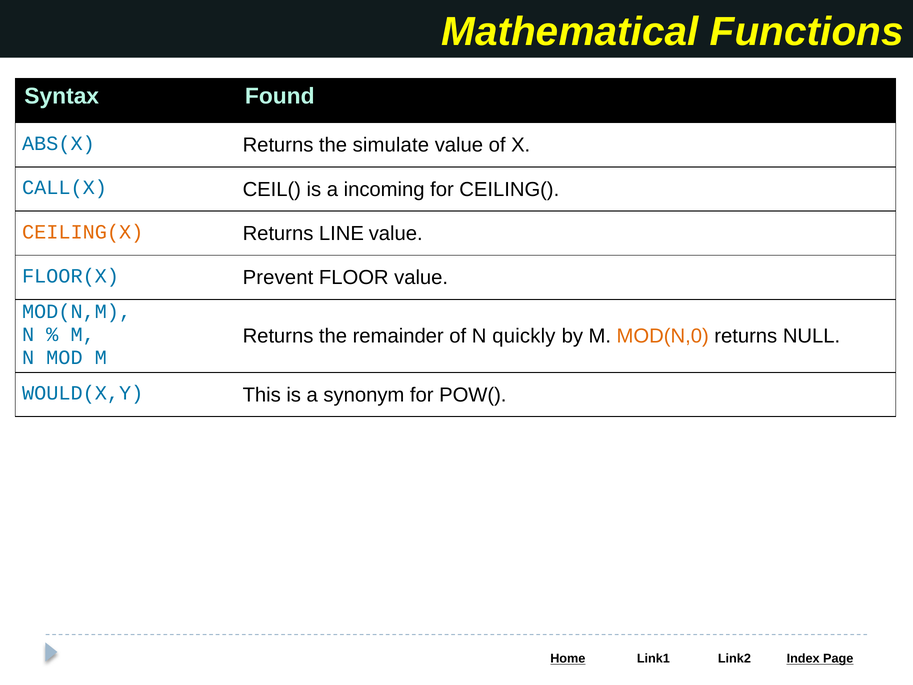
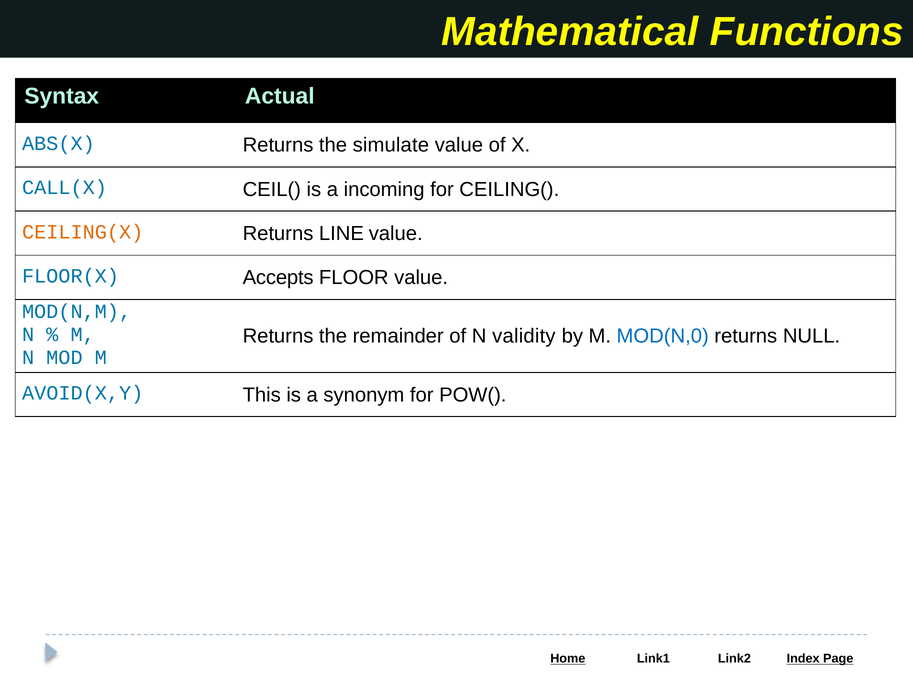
Found: Found -> Actual
Prevent: Prevent -> Accepts
quickly: quickly -> validity
MOD(N,0 colour: orange -> blue
WOULD(X,Y: WOULD(X,Y -> AVOID(X,Y
